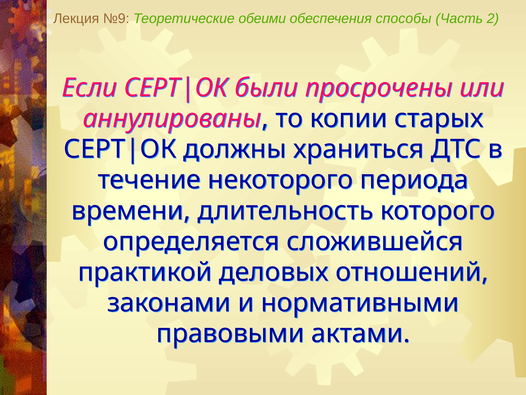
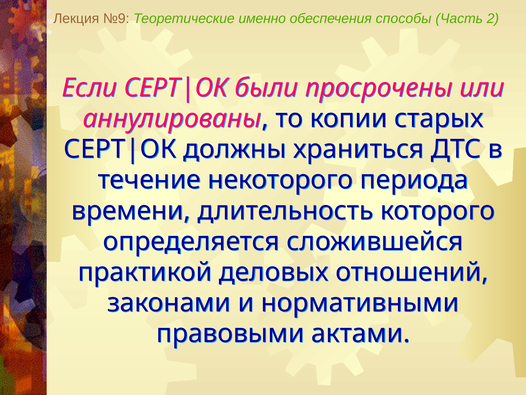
обеими: обеими -> именно
